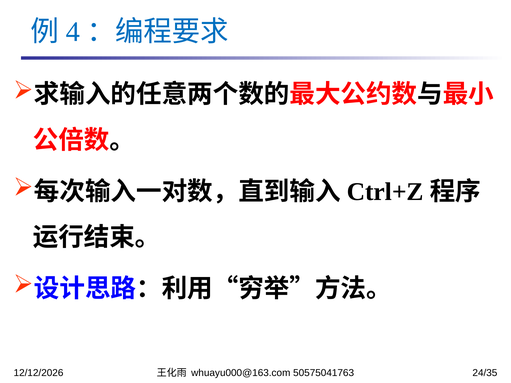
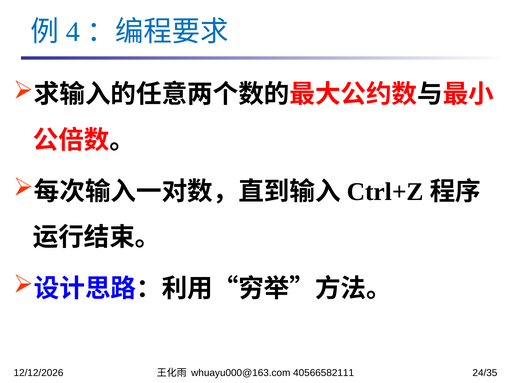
50575041763: 50575041763 -> 40566582111
